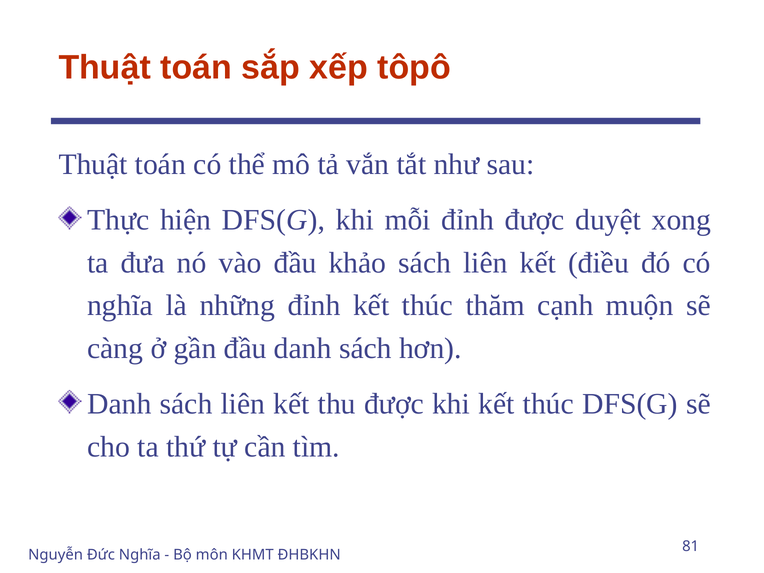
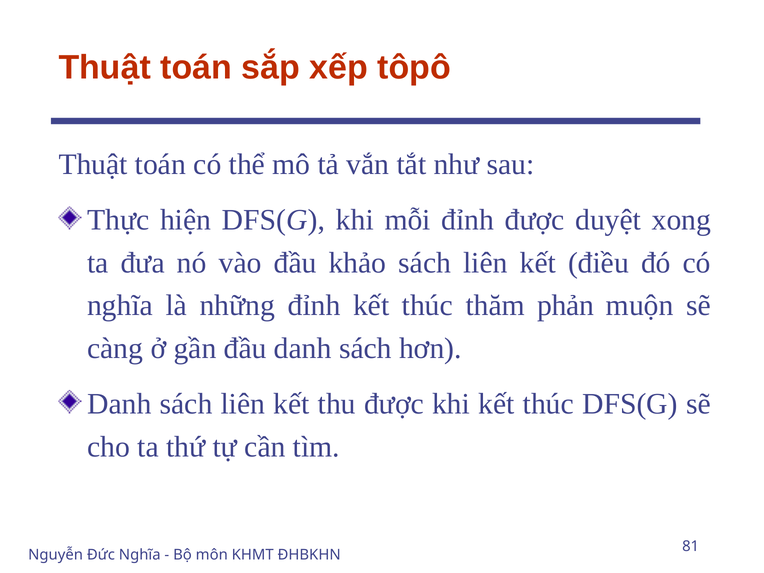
cạnh: cạnh -> phản
